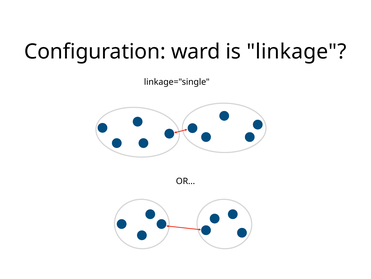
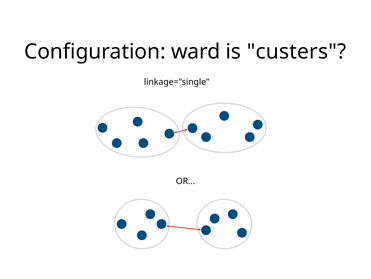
linkage: linkage -> custers
